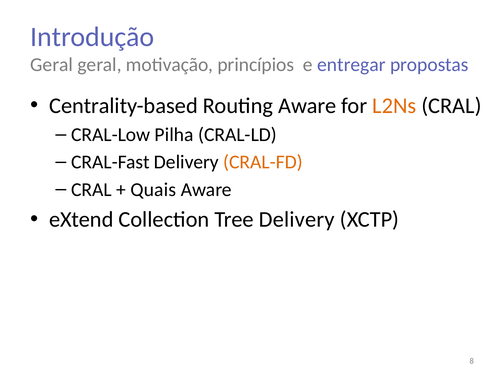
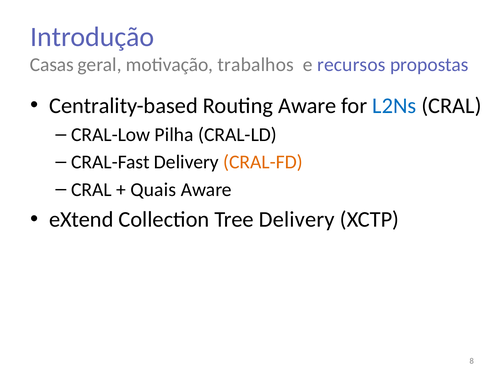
Geral at (52, 65): Geral -> Casas
princípios: princípios -> trabalhos
entregar: entregar -> recursos
L2Ns colour: orange -> blue
